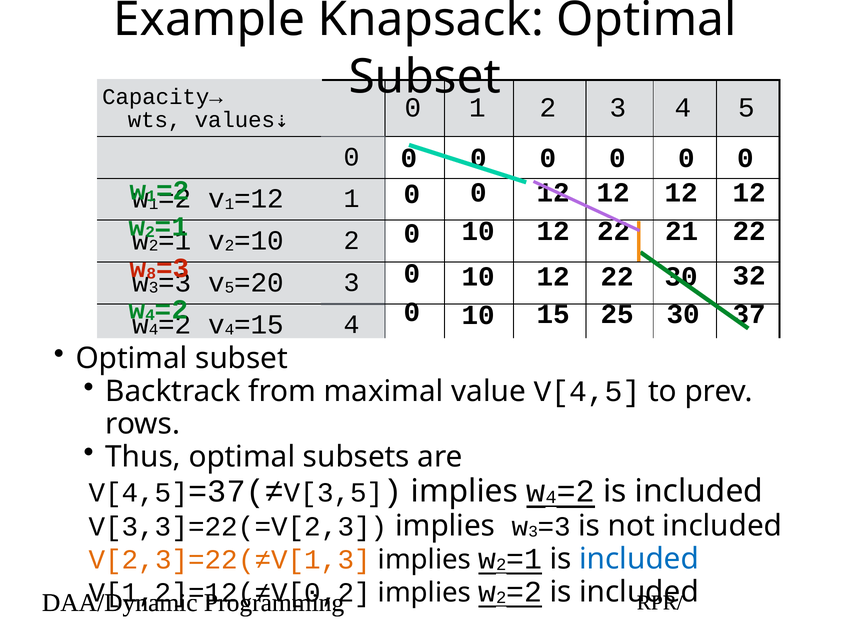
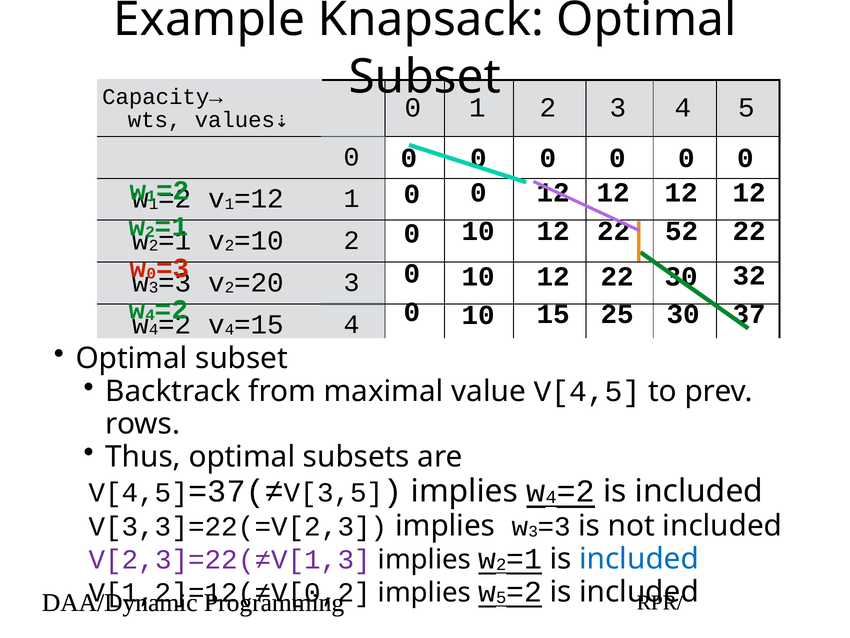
21: 21 -> 52
8 at (151, 273): 8 -> 0
5 at (229, 287): 5 -> 2
V[2,3]=22(≠V[1,3 colour: orange -> purple
2 at (501, 597): 2 -> 5
